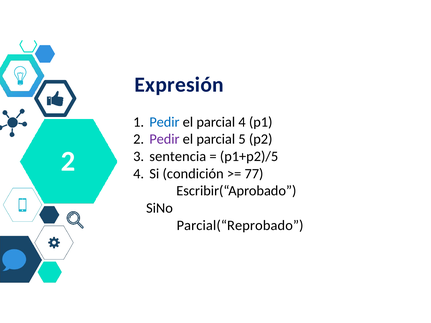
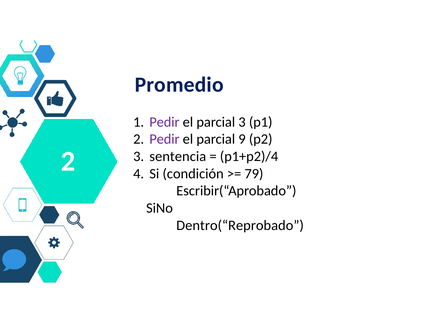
Expresión: Expresión -> Promedio
Pedir at (164, 122) colour: blue -> purple
parcial 4: 4 -> 3
5: 5 -> 9
p1+p2)/5: p1+p2)/5 -> p1+p2)/4
77: 77 -> 79
Parcial(“Reprobado: Parcial(“Reprobado -> Dentro(“Reprobado
